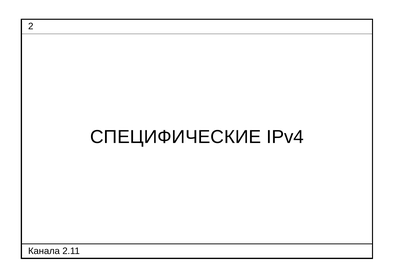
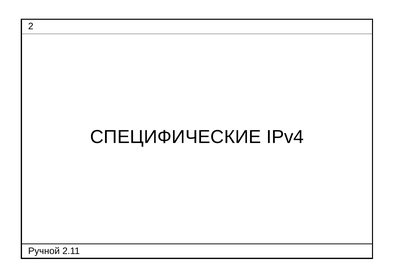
Канала: Канала -> Ручной
